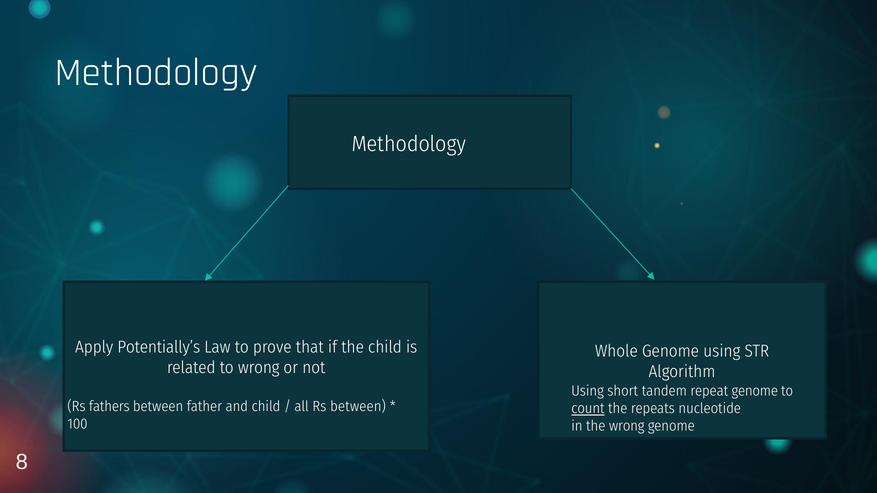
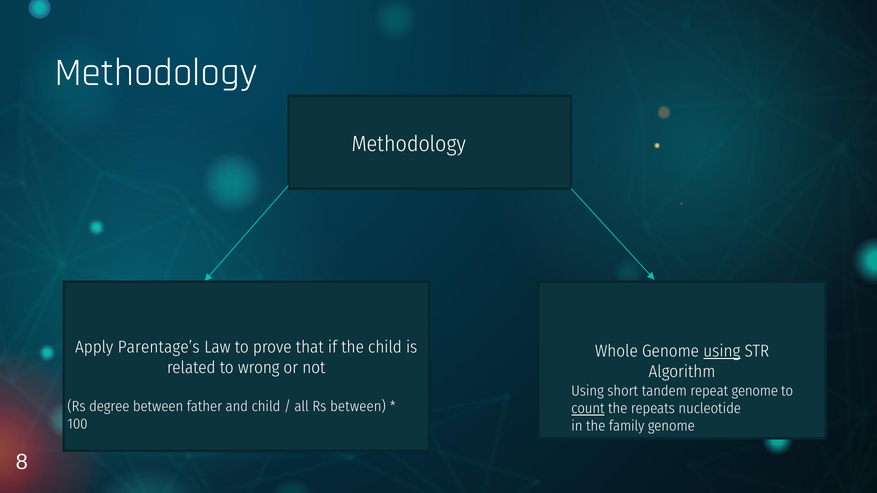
Potentially’s: Potentially’s -> Parentage’s
using at (722, 351) underline: none -> present
fathers: fathers -> degree
the wrong: wrong -> family
